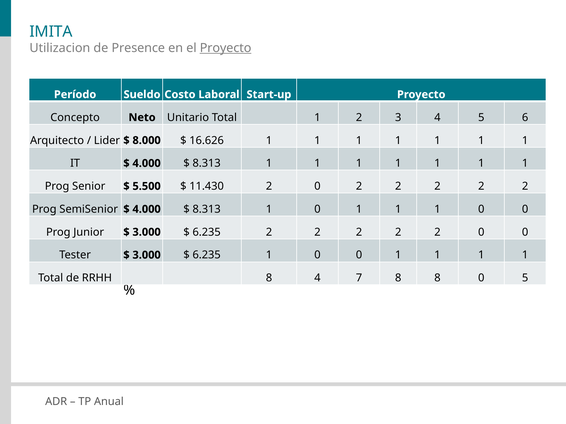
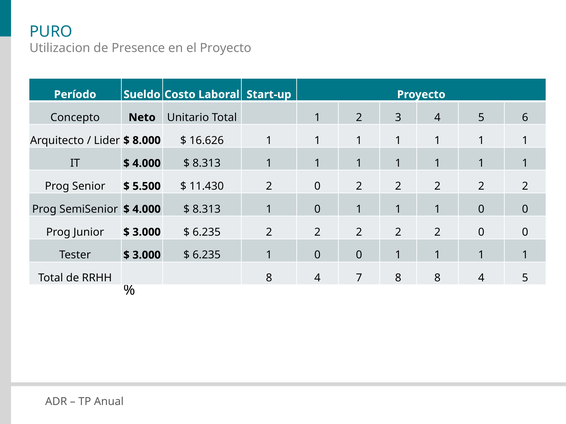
IMITA: IMITA -> PURO
Proyecto at (226, 48) underline: present -> none
0 at (481, 278): 0 -> 4
